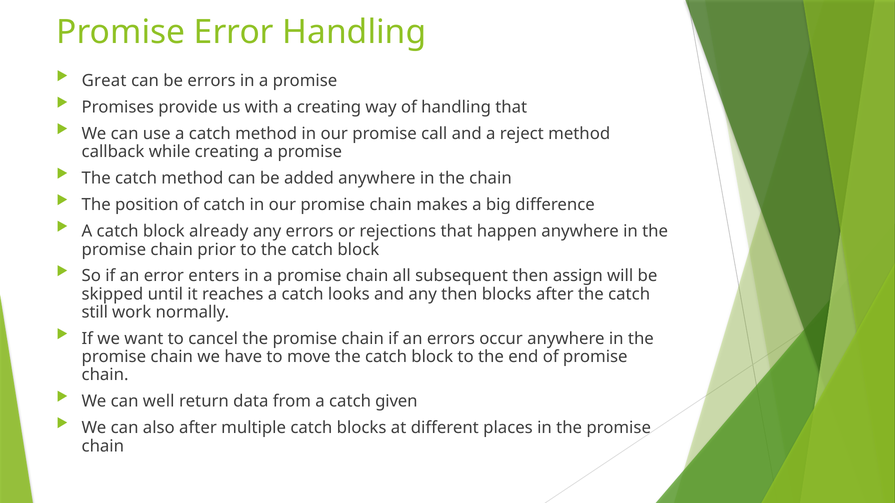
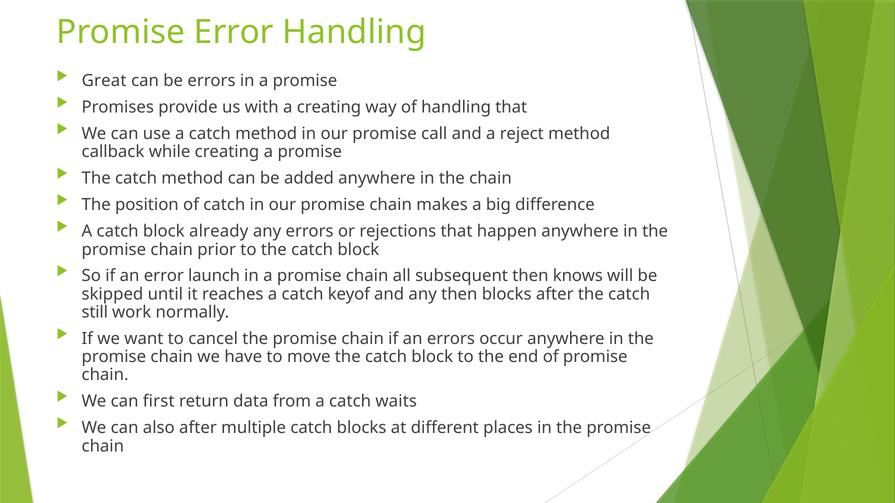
enters: enters -> launch
assign: assign -> knows
looks: looks -> keyof
well: well -> first
given: given -> waits
